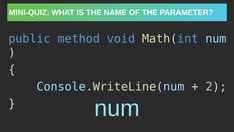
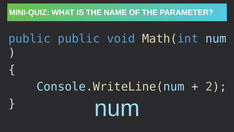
public method: method -> public
